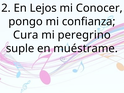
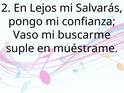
Conocer: Conocer -> Salvarás
Cura: Cura -> Vaso
peregrino: peregrino -> buscarme
